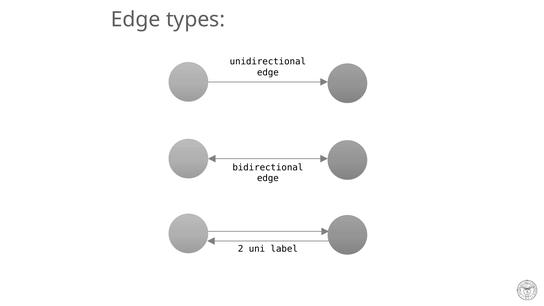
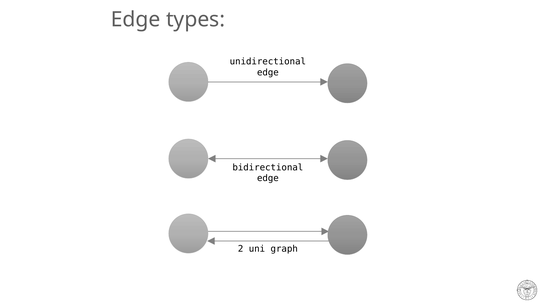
label: label -> graph
